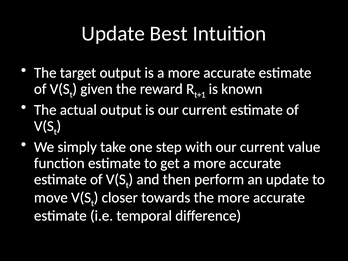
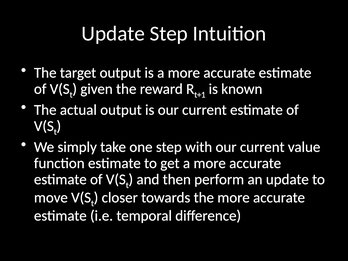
Update Best: Best -> Step
